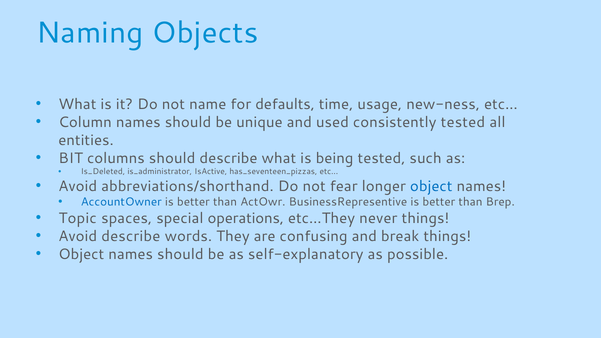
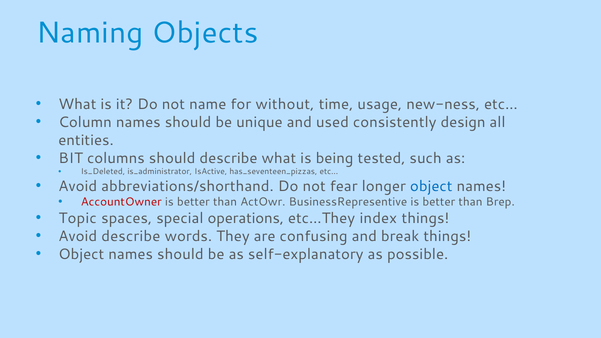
defaults: defaults -> without
consistently tested: tested -> design
AccountOwner colour: blue -> red
never: never -> index
